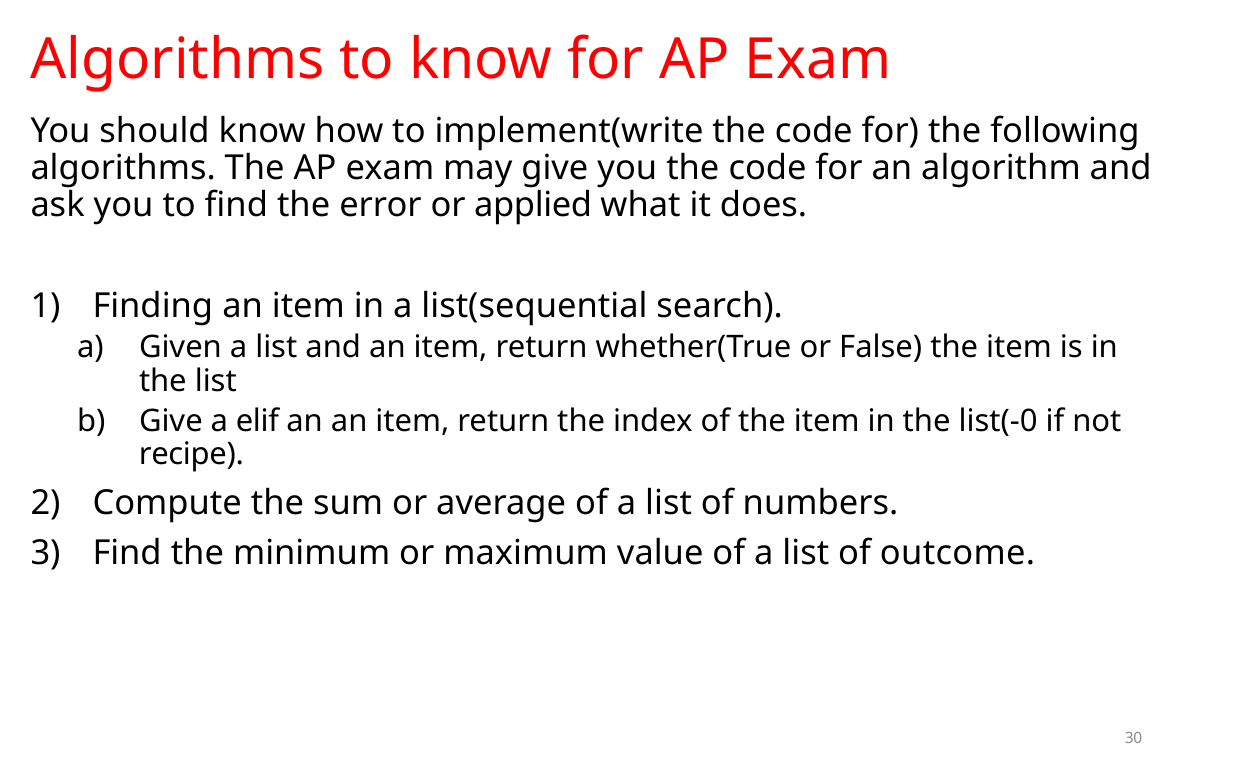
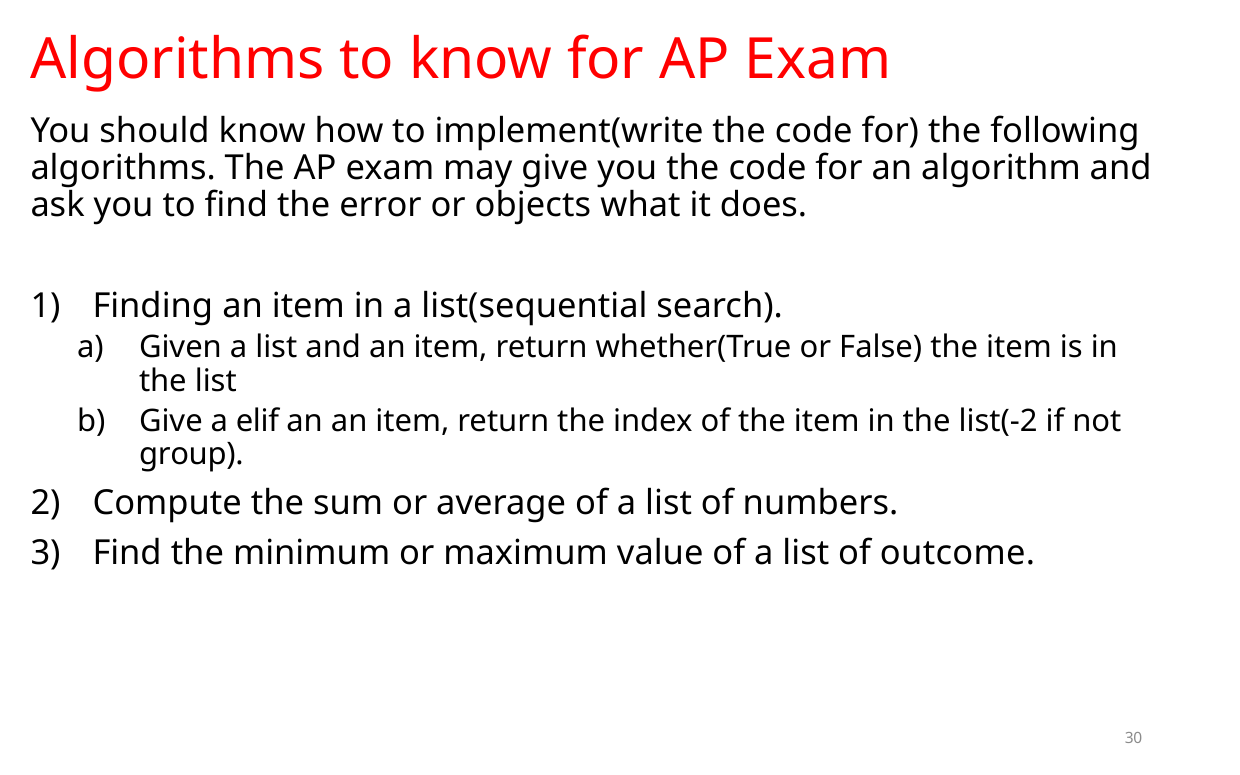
applied: applied -> objects
list(-0: list(-0 -> list(-2
recipe: recipe -> group
